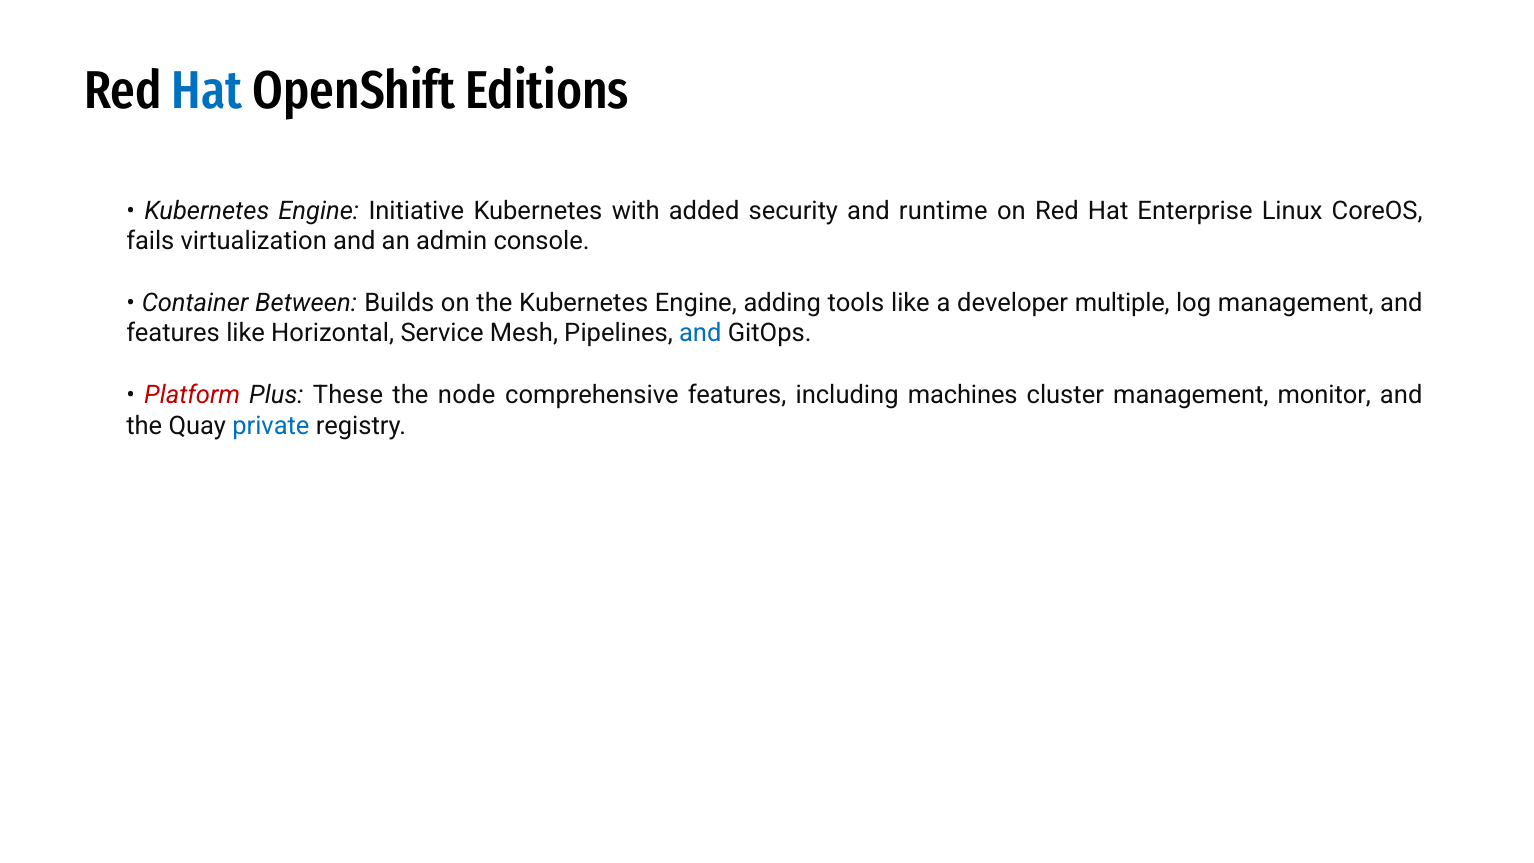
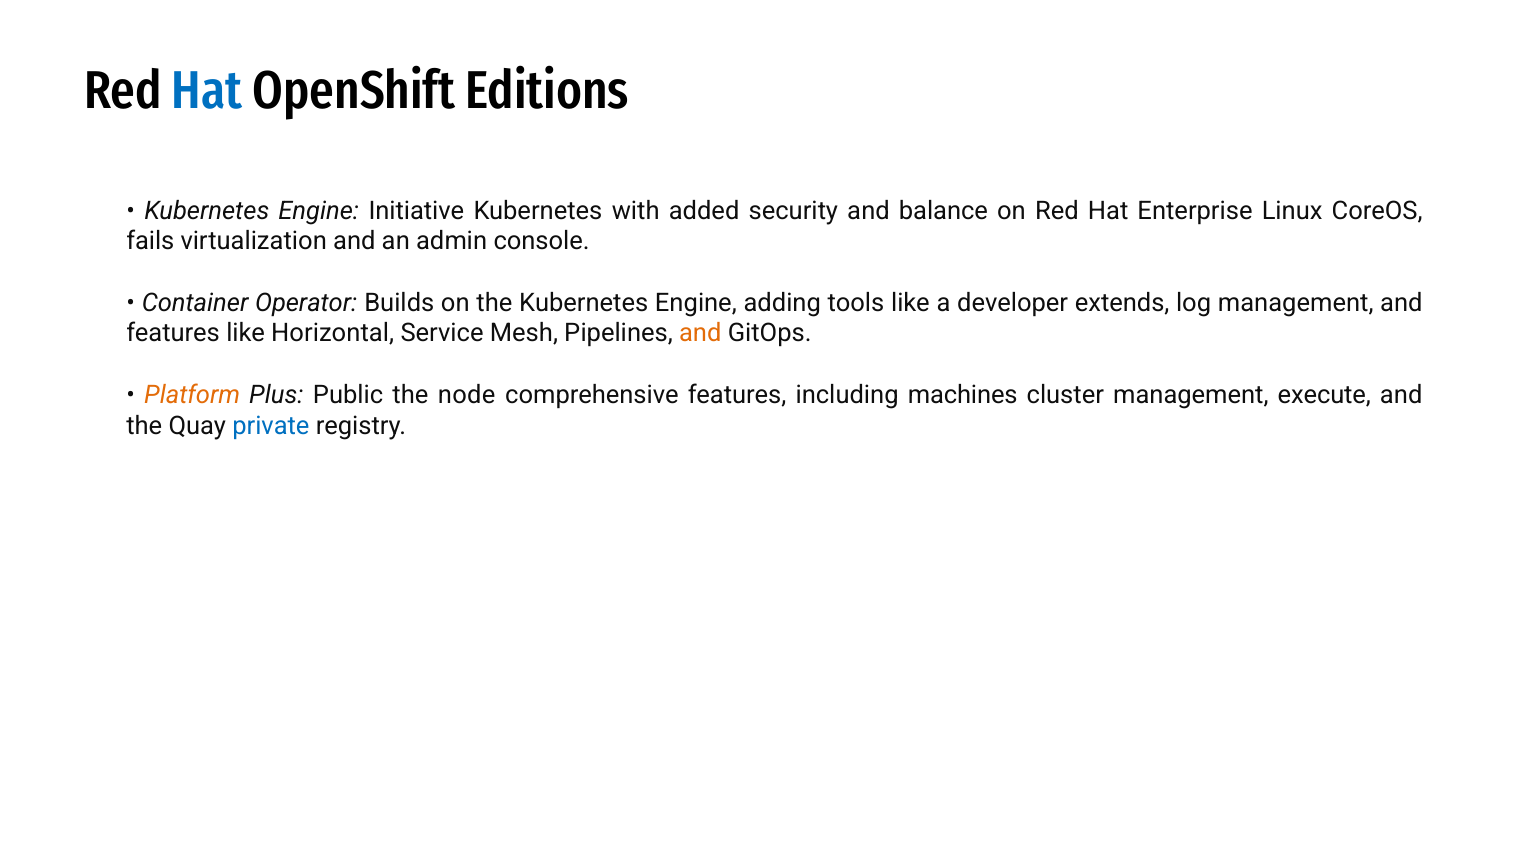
runtime: runtime -> balance
Between: Between -> Operator
multiple: multiple -> extends
and at (700, 334) colour: blue -> orange
Platform colour: red -> orange
These: These -> Public
monitor: monitor -> execute
